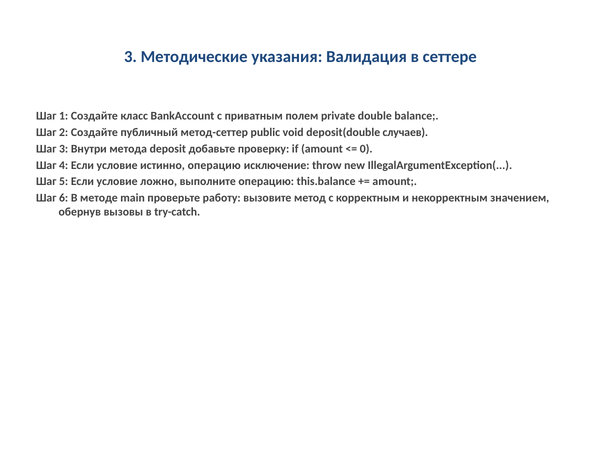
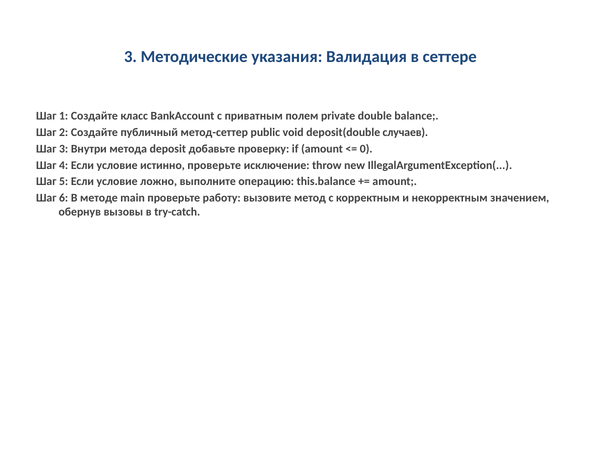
истинно операцию: операцию -> проверьте
